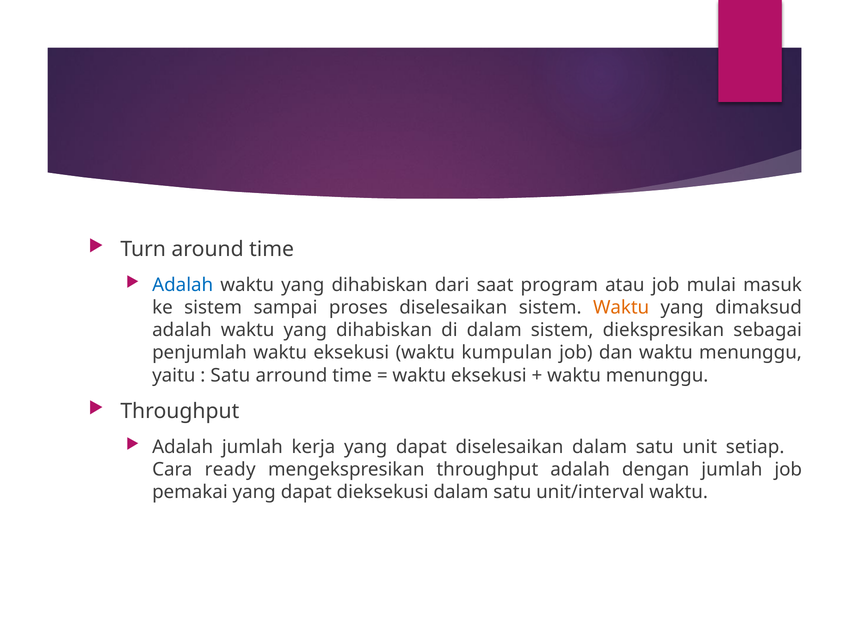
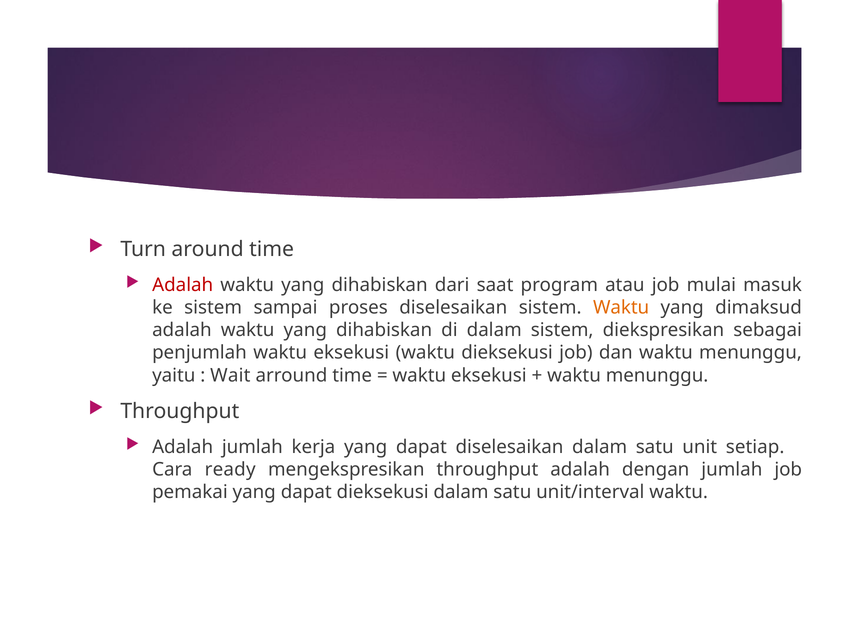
Adalah at (183, 285) colour: blue -> red
waktu kumpulan: kumpulan -> dieksekusi
Satu at (230, 375): Satu -> Wait
